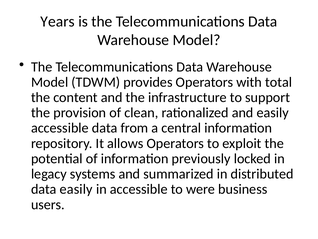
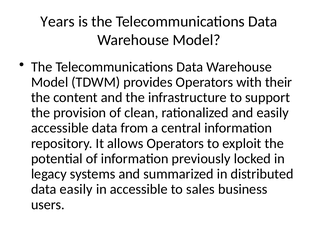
total: total -> their
were: were -> sales
